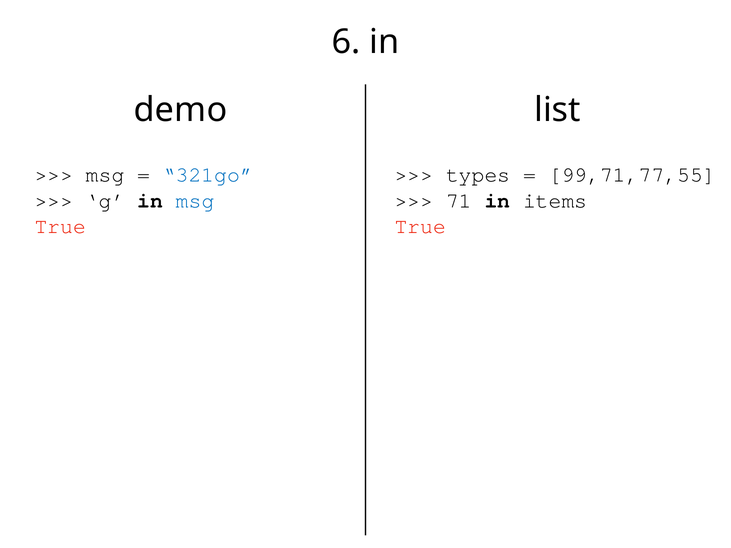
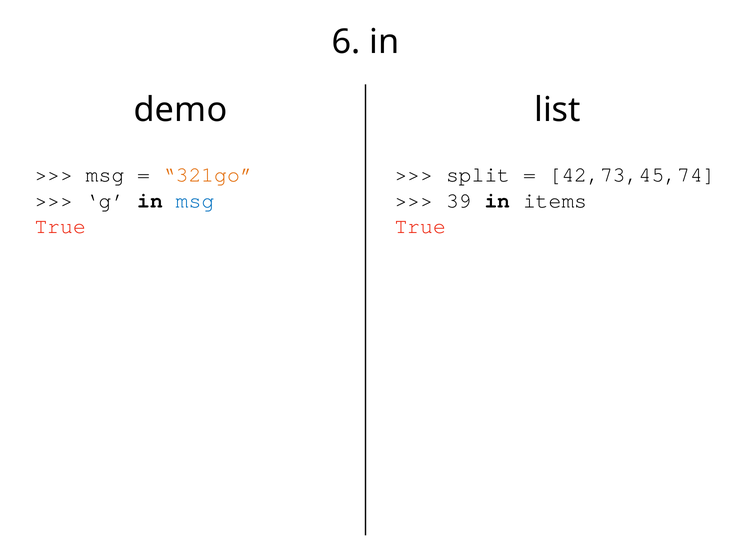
321go colour: blue -> orange
types: types -> split
99,71,77,55: 99,71,77,55 -> 42,73,45,74
71: 71 -> 39
